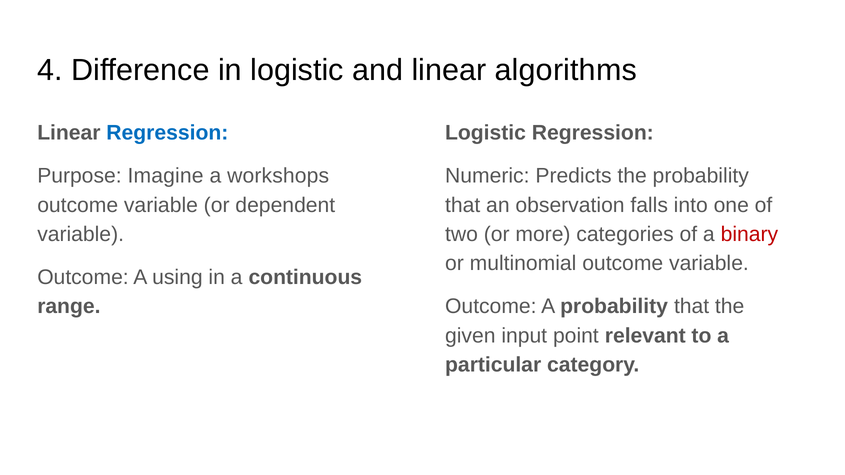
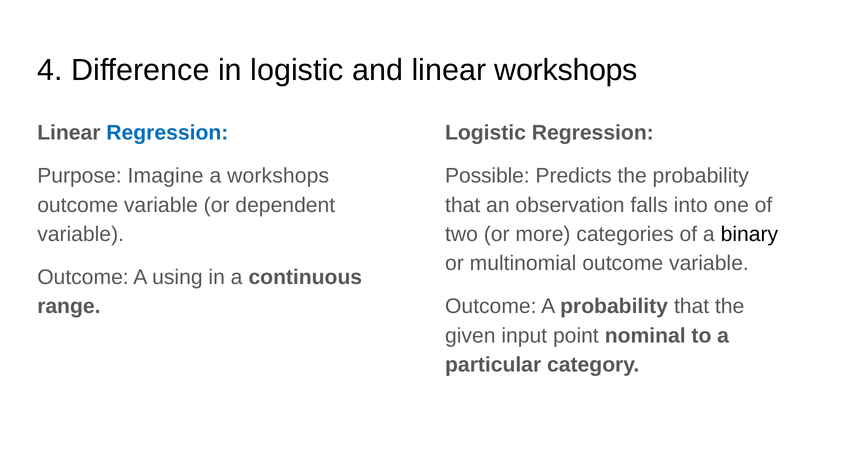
linear algorithms: algorithms -> workshops
Numeric: Numeric -> Possible
binary colour: red -> black
relevant: relevant -> nominal
